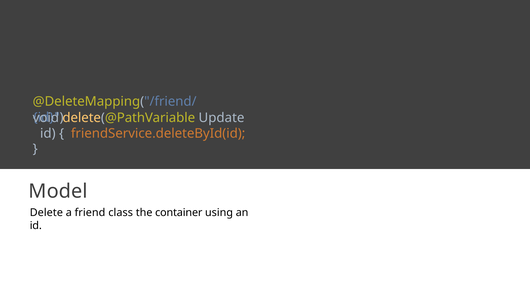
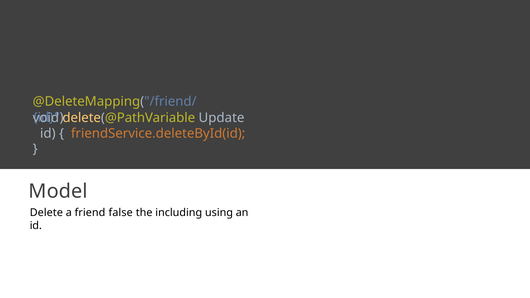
class: class -> false
container: container -> including
